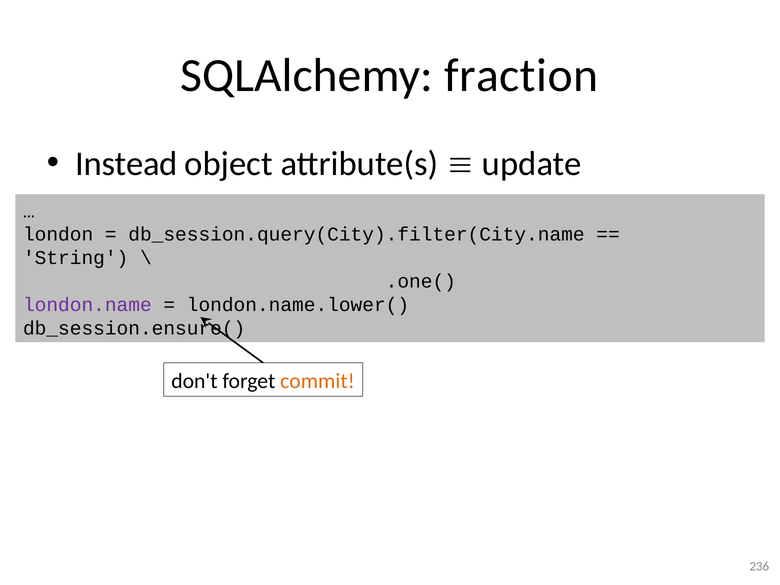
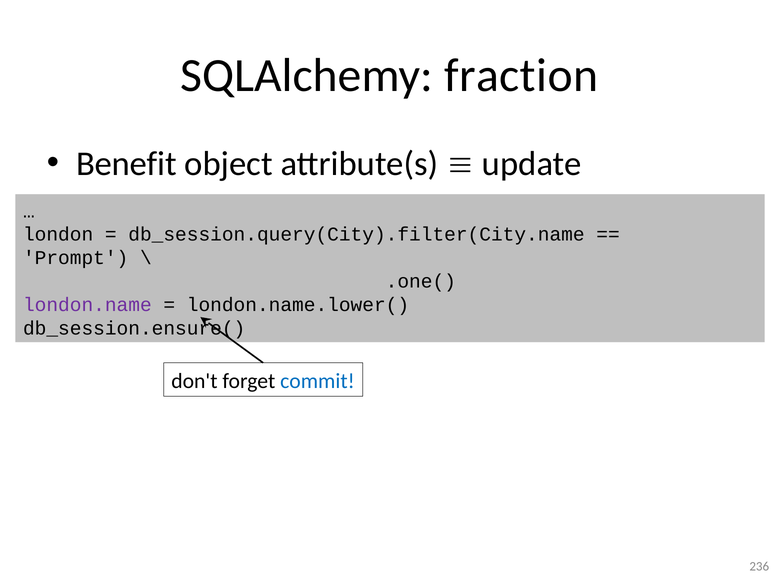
Instead: Instead -> Benefit
String: String -> Prompt
commit colour: orange -> blue
